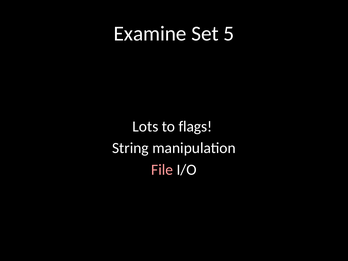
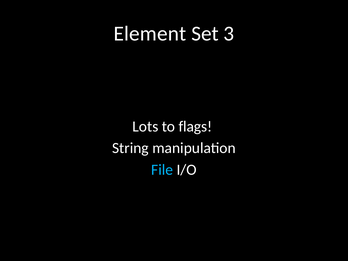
Examine: Examine -> Element
5: 5 -> 3
File colour: pink -> light blue
